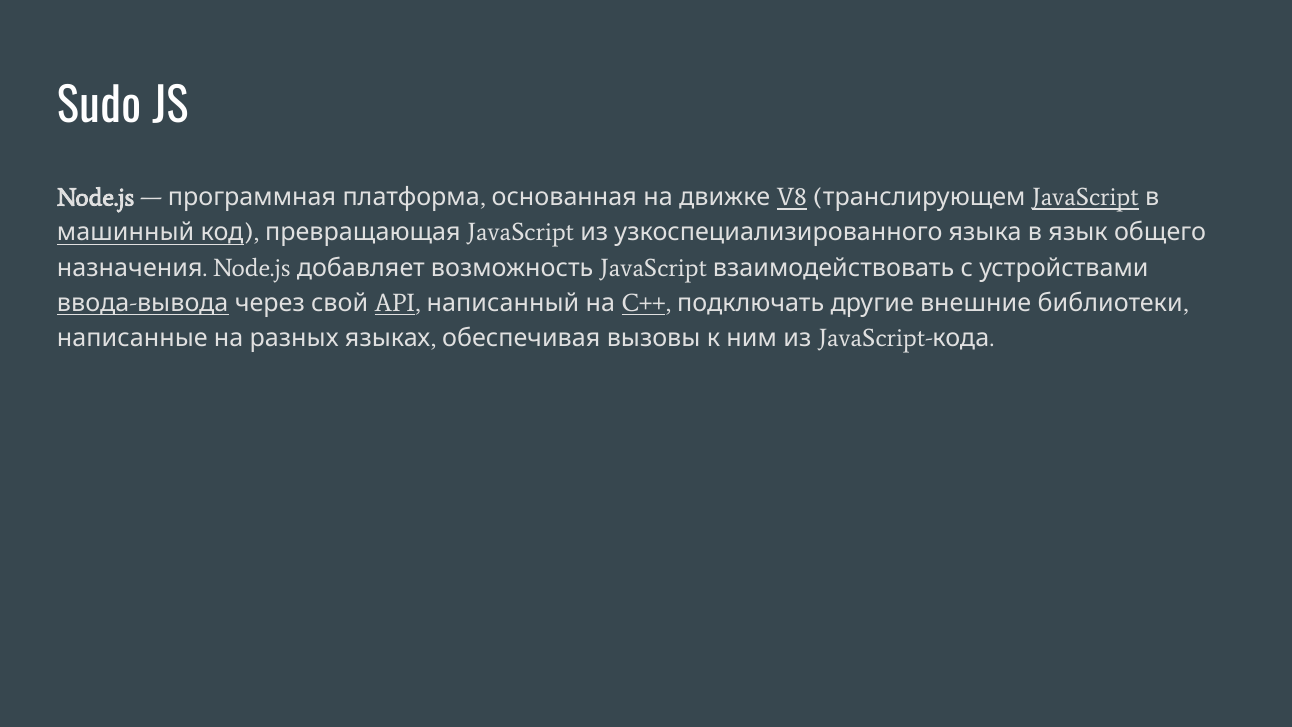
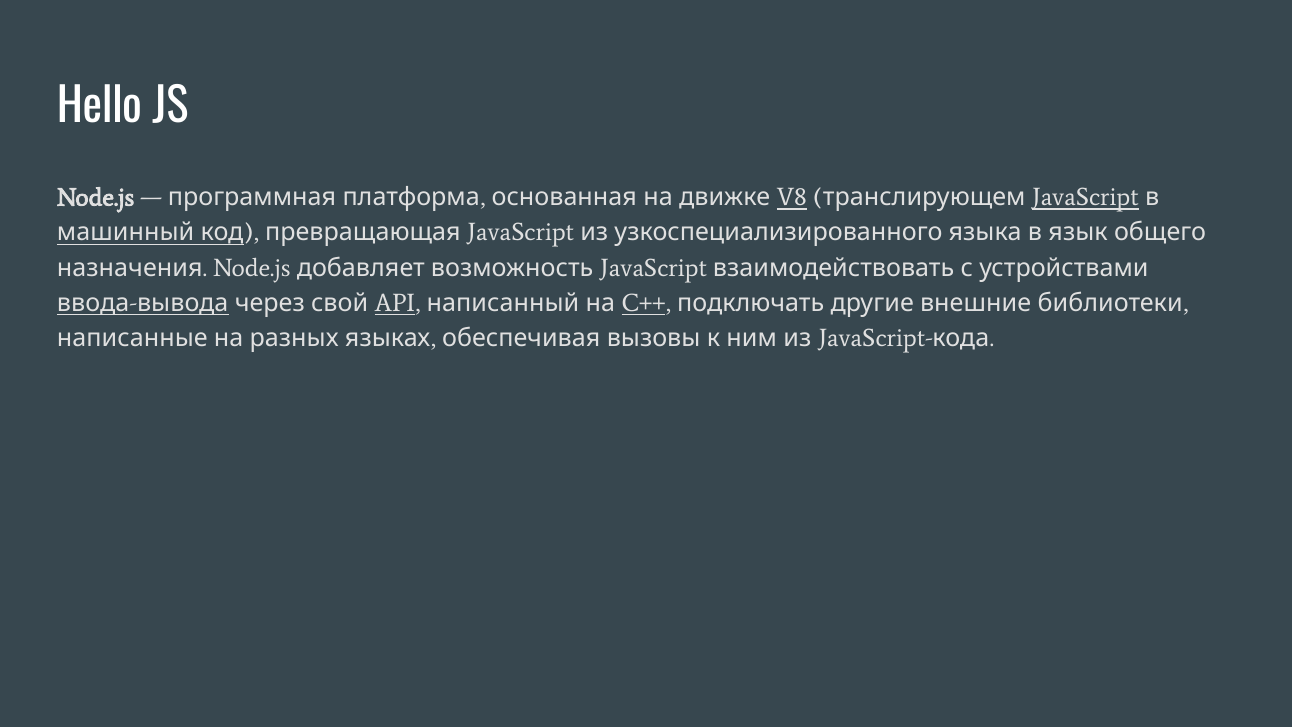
Sudo: Sudo -> Hello
